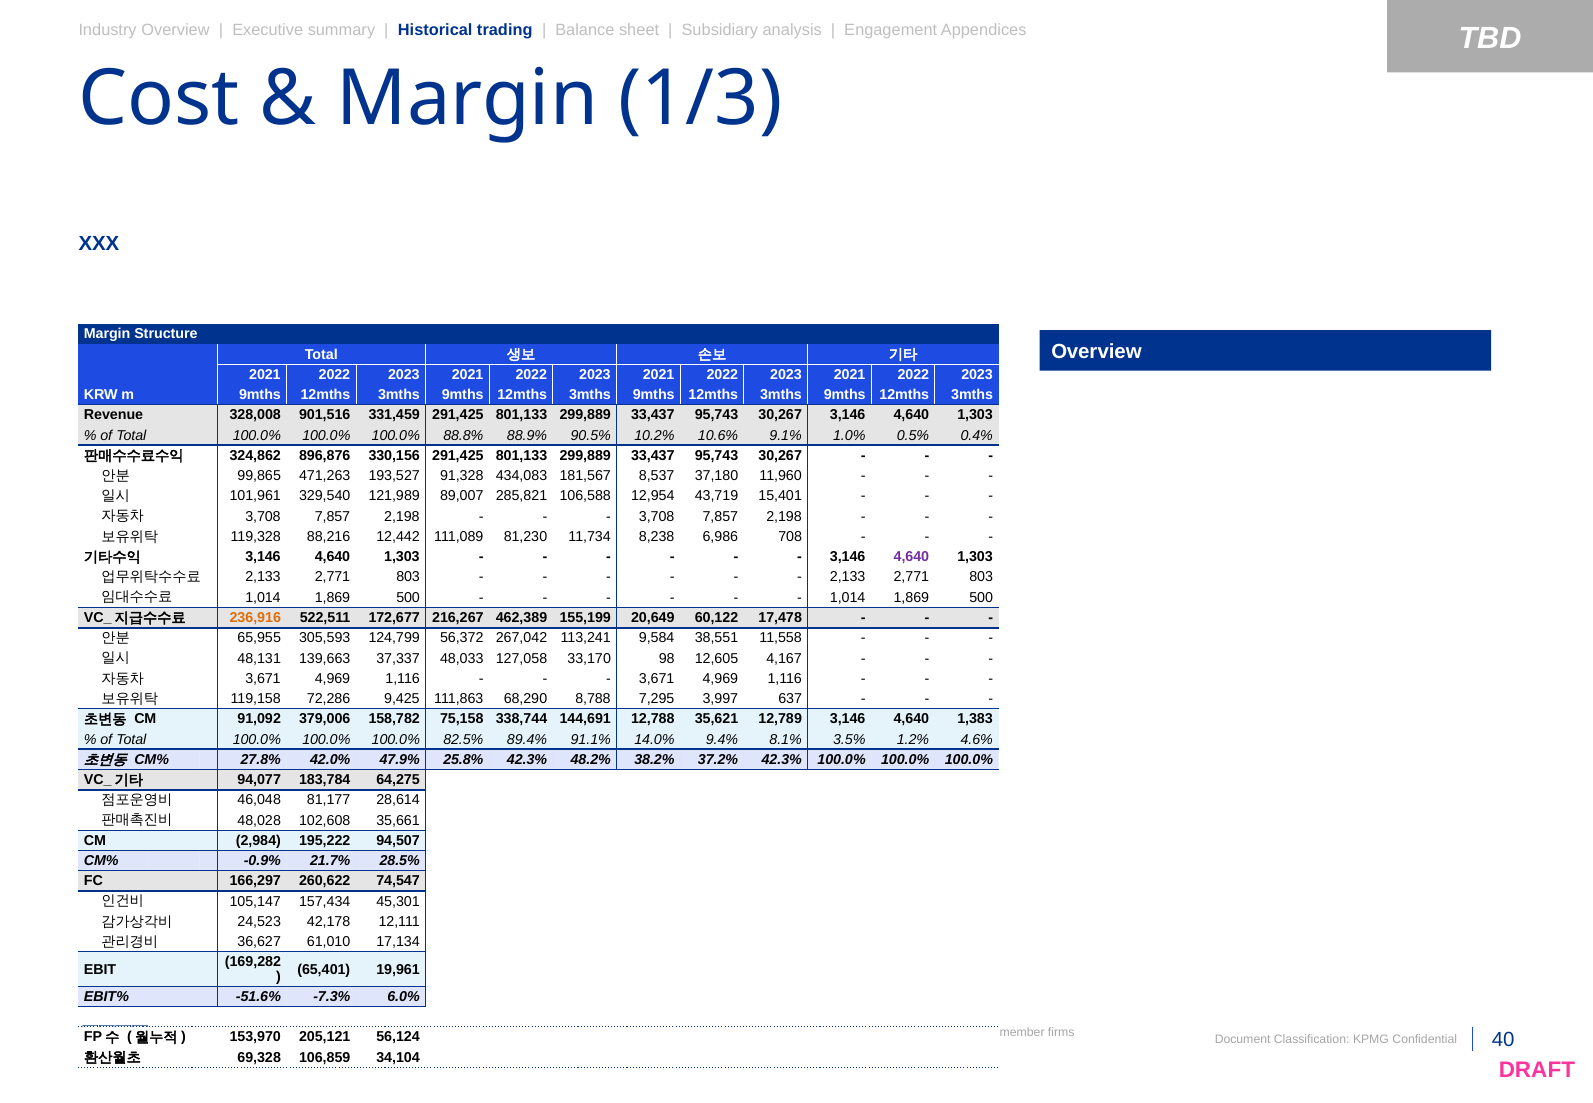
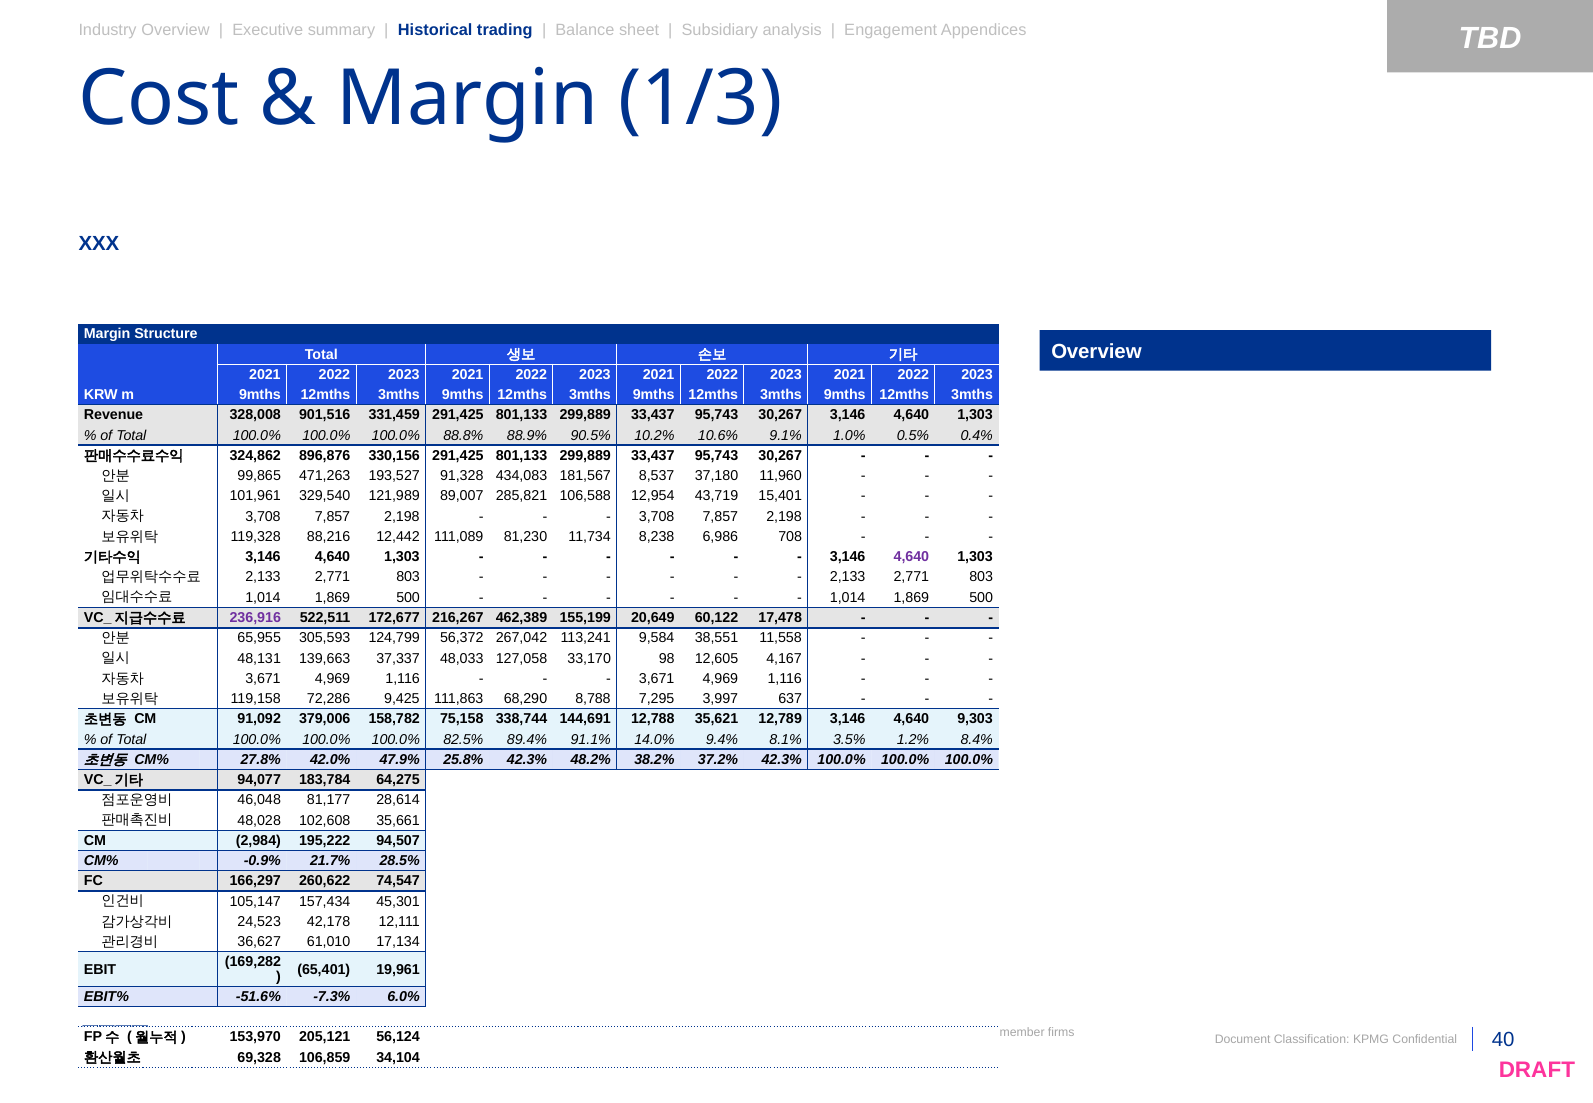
236,916 colour: orange -> purple
1,383: 1,383 -> 9,303
4.6%: 4.6% -> 8.4%
